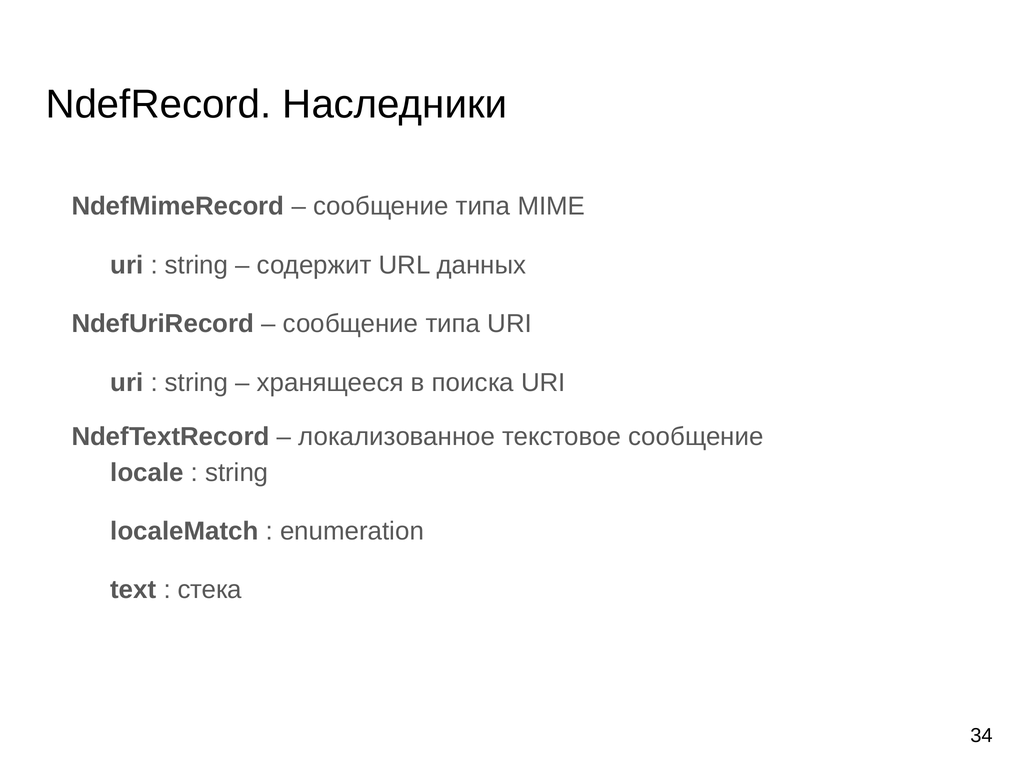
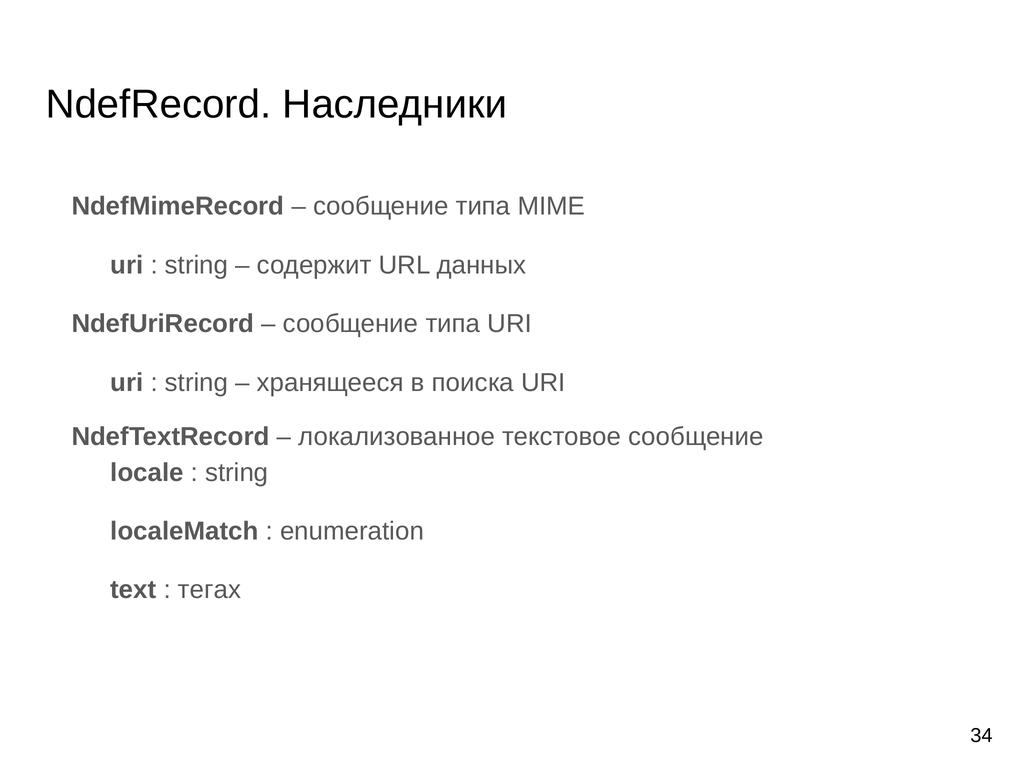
стека: стека -> тегах
